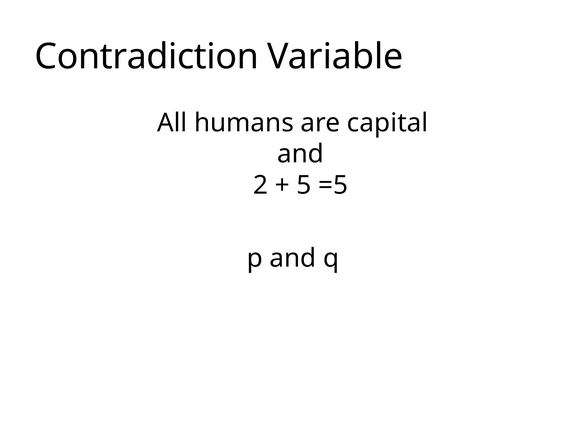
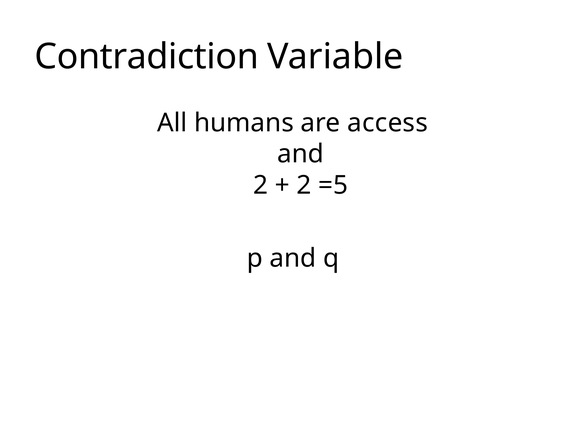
capital: capital -> access
5 at (304, 185): 5 -> 2
